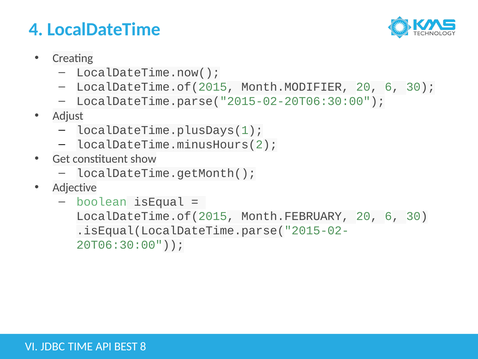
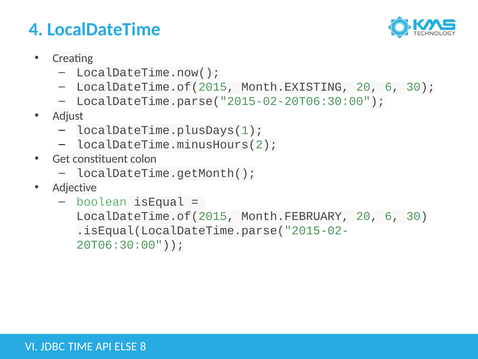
Month.MODIFIER: Month.MODIFIER -> Month.EXISTING
show: show -> colon
BEST: BEST -> ELSE
